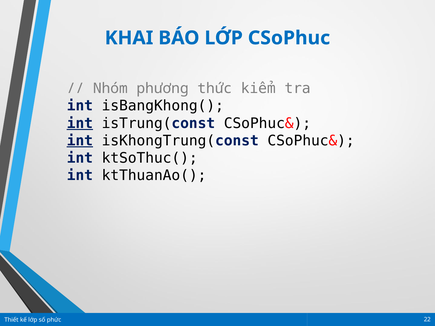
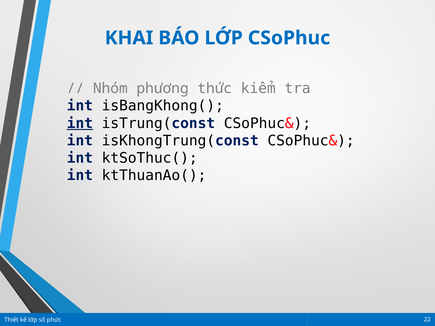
int at (80, 141) underline: present -> none
